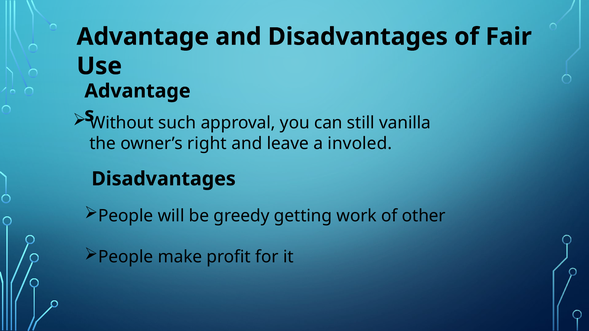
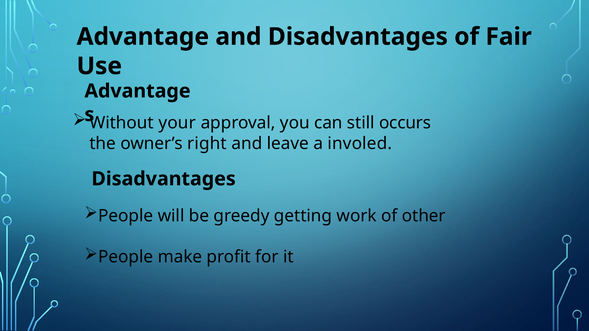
such: such -> your
vanilla: vanilla -> occurs
